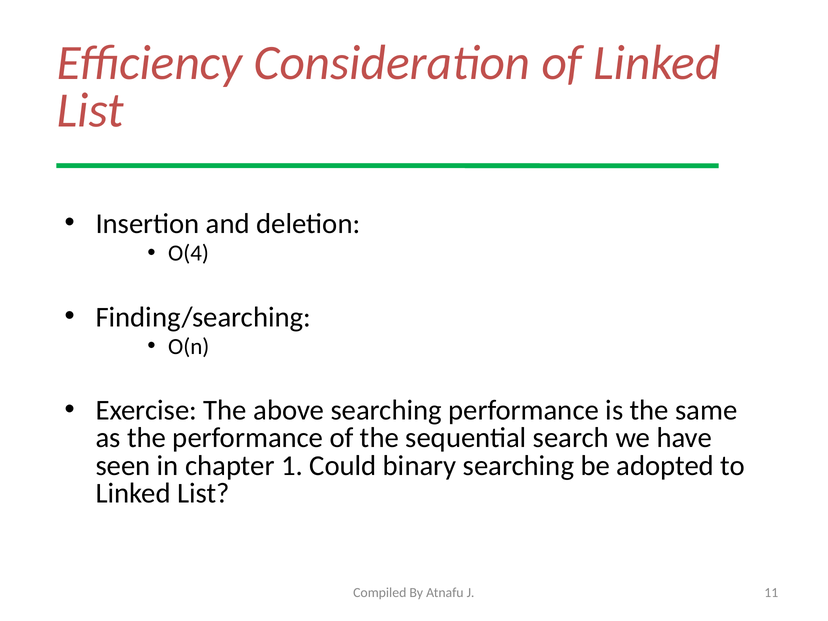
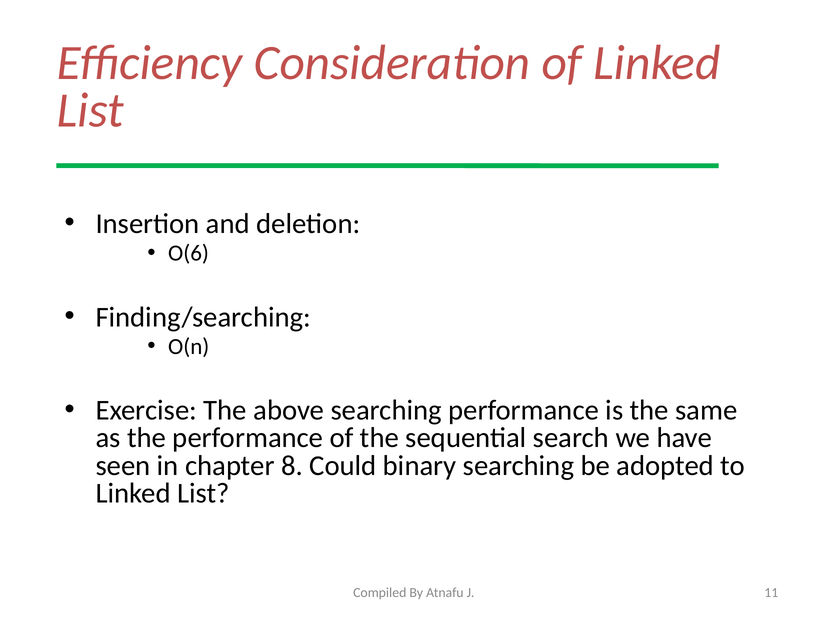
O(4: O(4 -> O(6
1: 1 -> 8
